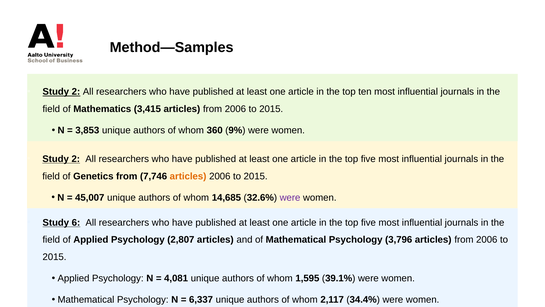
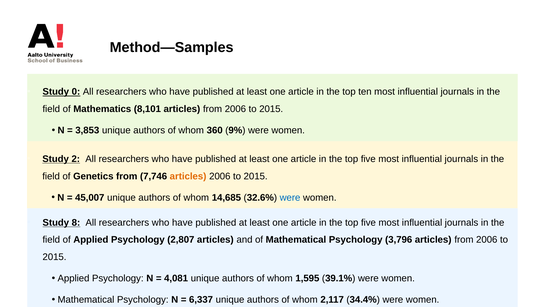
2 at (76, 92): 2 -> 0
3,415: 3,415 -> 8,101
were at (290, 197) colour: purple -> blue
6: 6 -> 8
